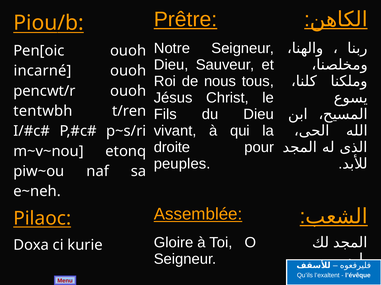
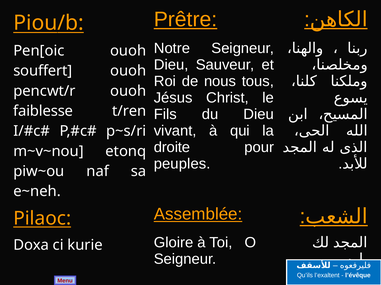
incarné: incarné -> souffert
tentwbh: tentwbh -> faiblesse
